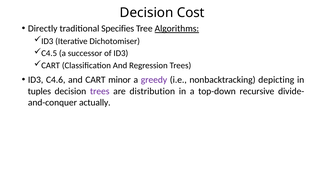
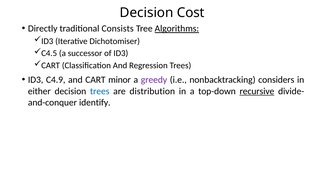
Specifies: Specifies -> Consists
C4.6: C4.6 -> C4.9
depicting: depicting -> considers
tuples: tuples -> either
trees at (100, 91) colour: purple -> blue
recursive underline: none -> present
actually: actually -> identify
